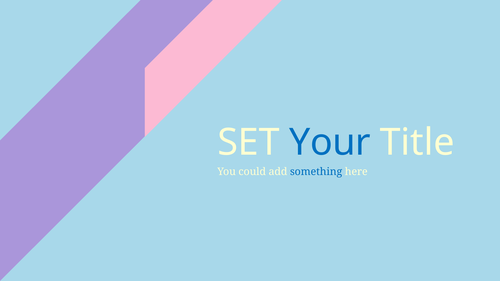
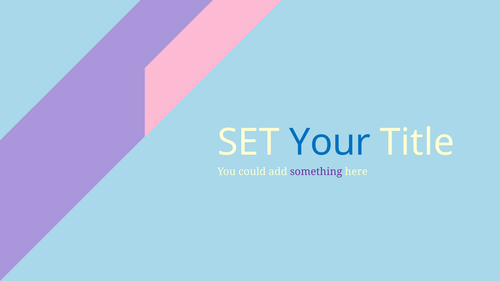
something colour: blue -> purple
